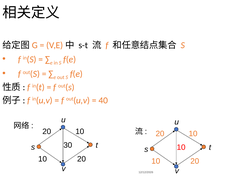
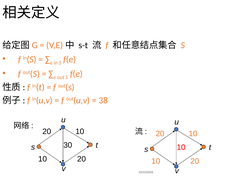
40: 40 -> 38
